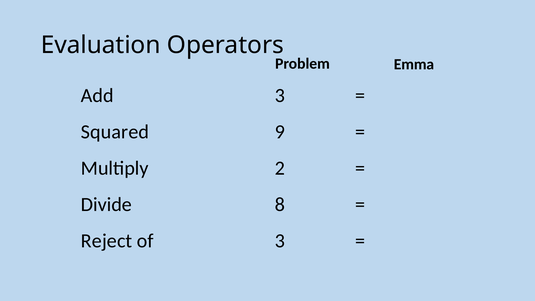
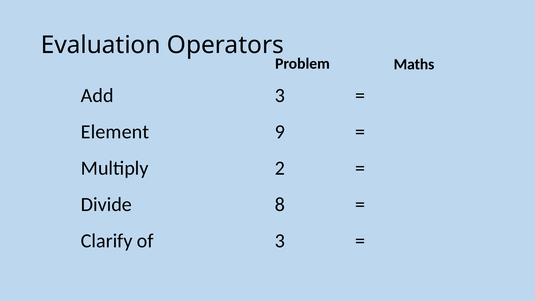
Emma: Emma -> Maths
Squared: Squared -> Element
Reject: Reject -> Clarify
